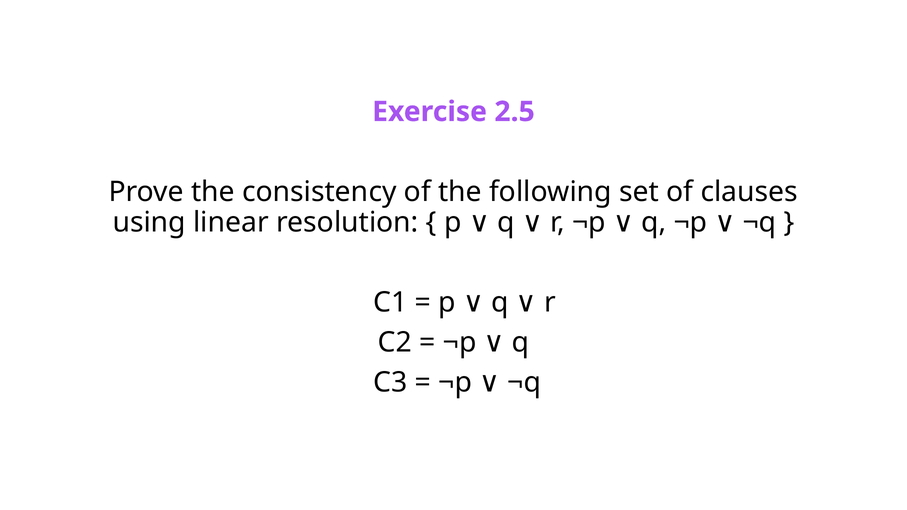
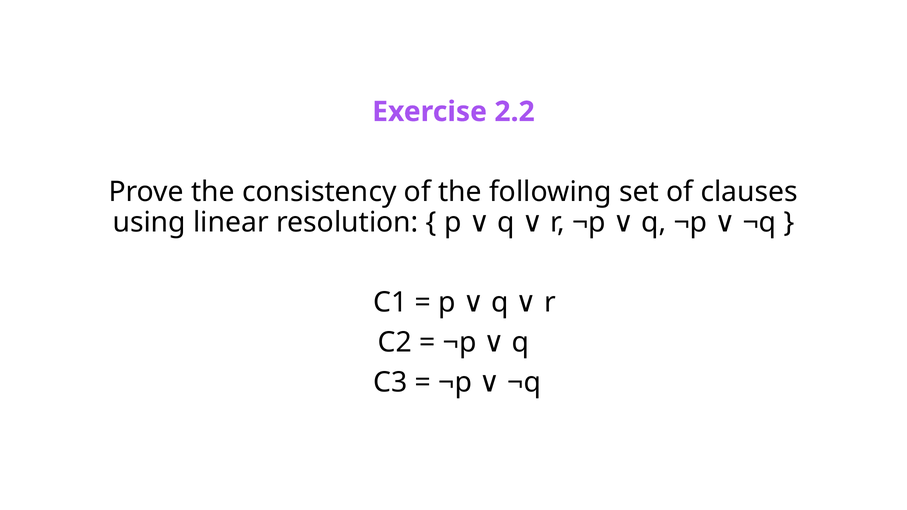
2.5: 2.5 -> 2.2
